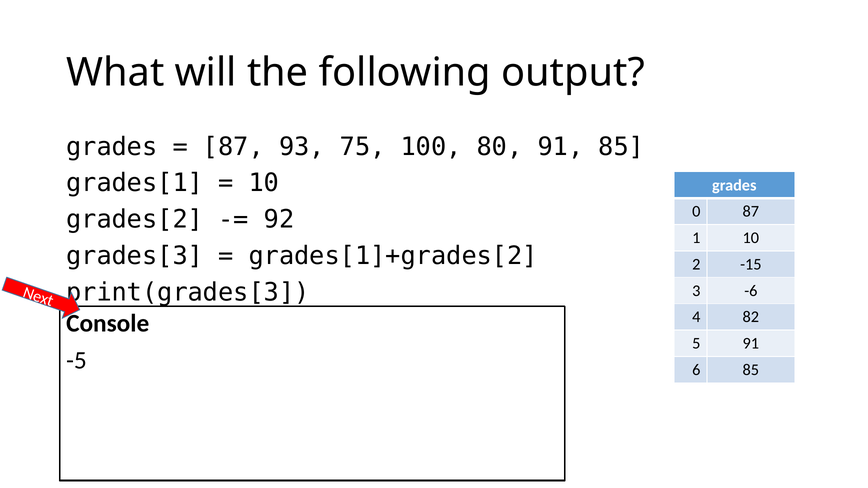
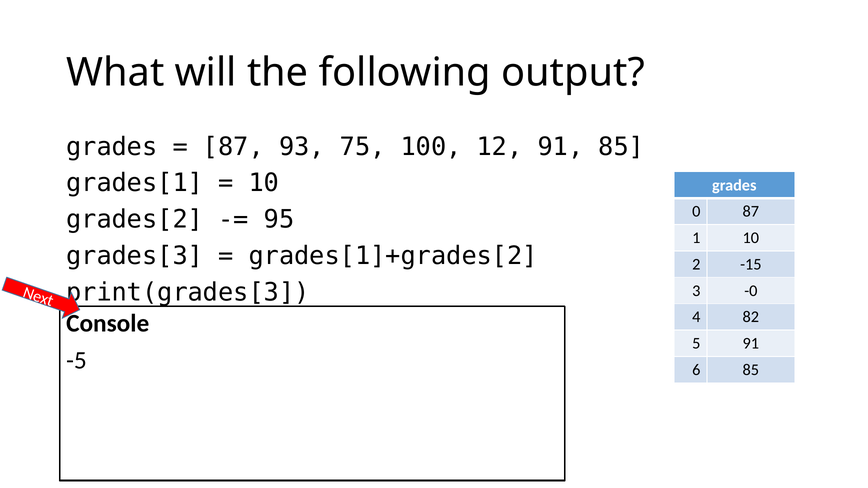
80: 80 -> 12
92: 92 -> 95
-6: -6 -> -0
